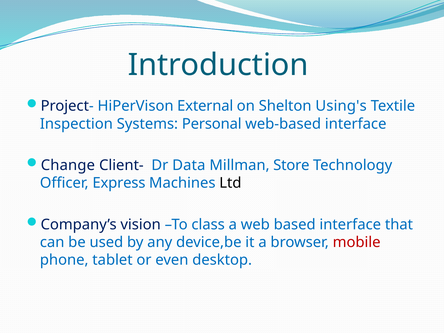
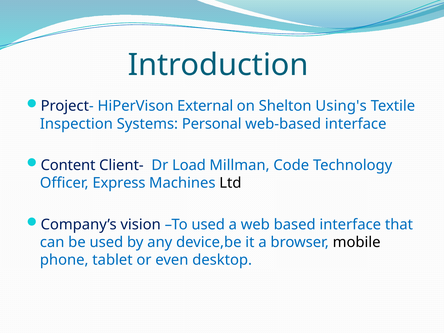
Change: Change -> Content
Data: Data -> Load
Store: Store -> Code
To class: class -> used
mobile colour: red -> black
